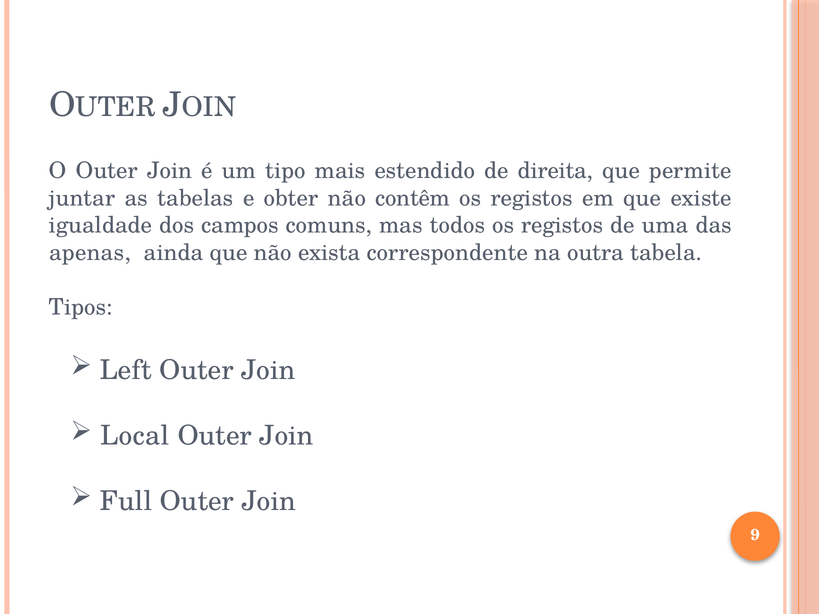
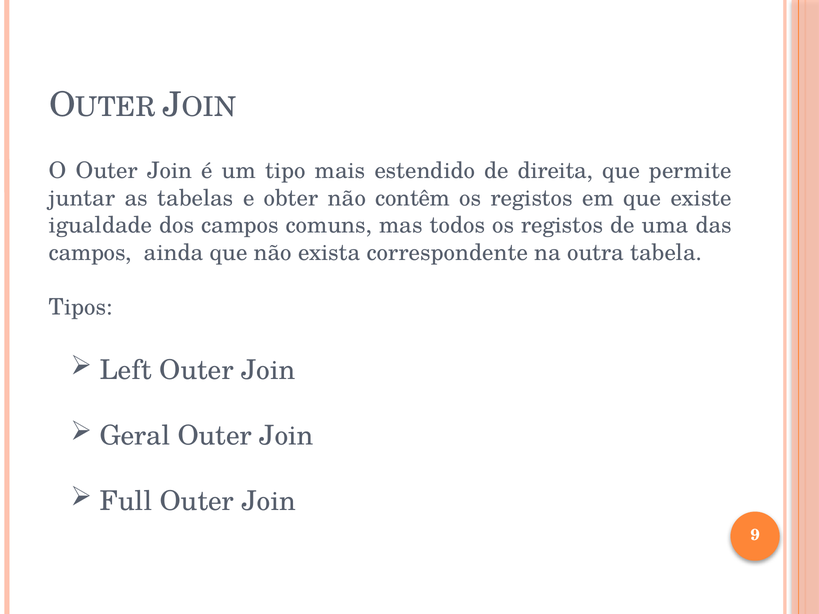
apenas at (90, 253): apenas -> campos
Local: Local -> Geral
